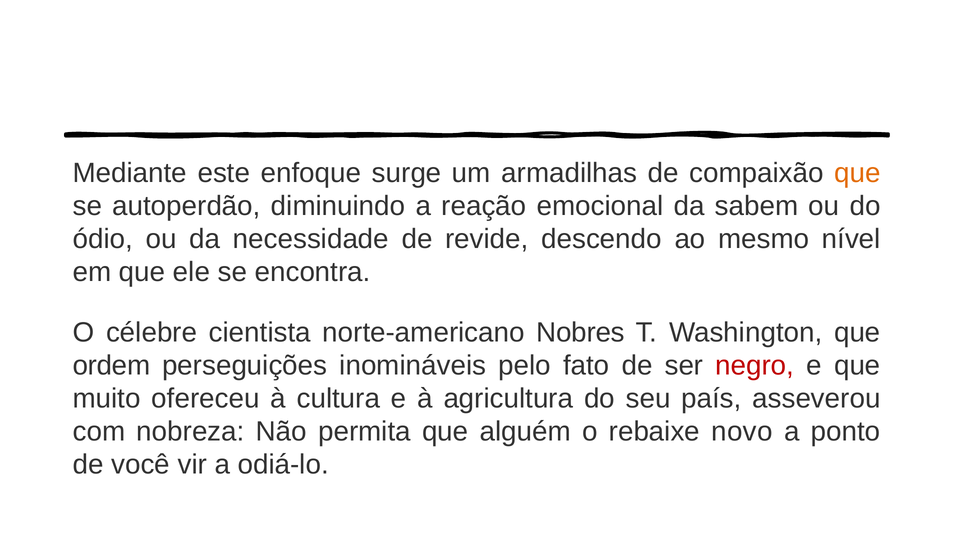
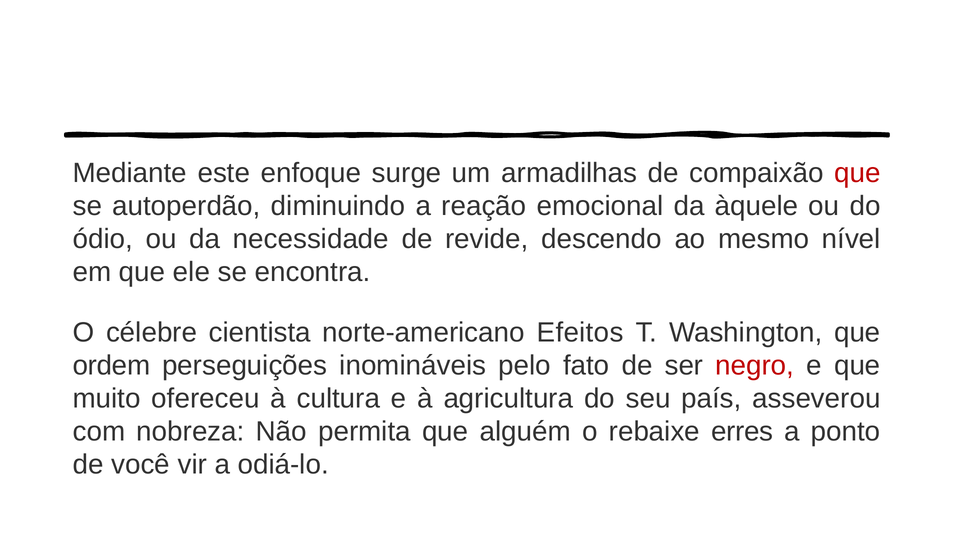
que at (858, 173) colour: orange -> red
sabem: sabem -> àquele
Nobres: Nobres -> Efeitos
novo: novo -> erres
